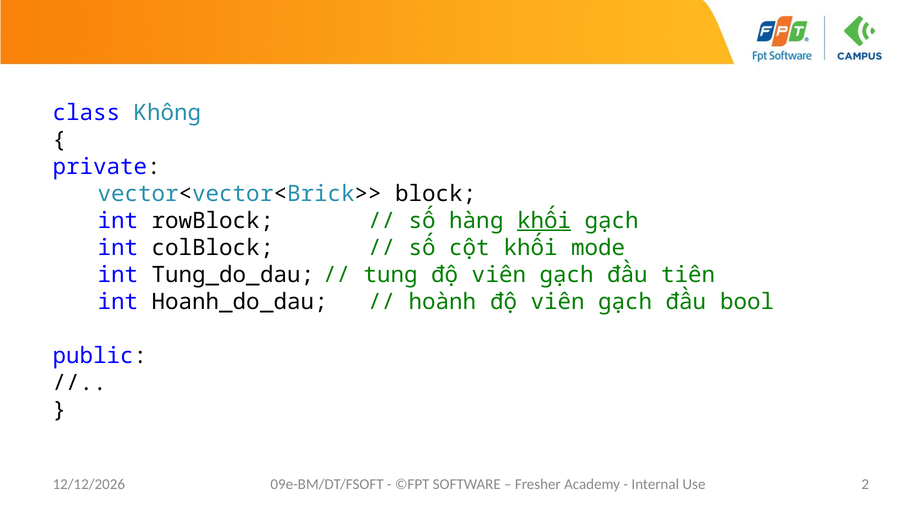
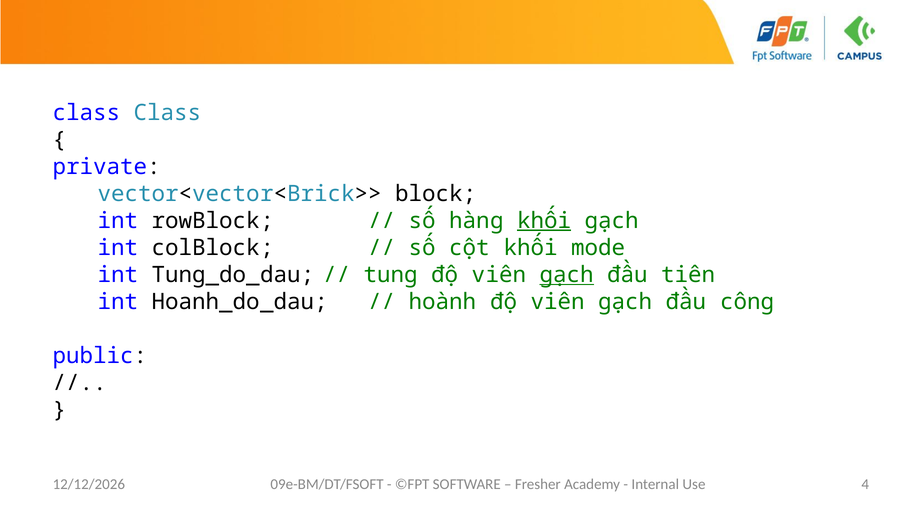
class Không: Không -> Class
gạch at (567, 275) underline: none -> present
bool: bool -> công
2: 2 -> 4
